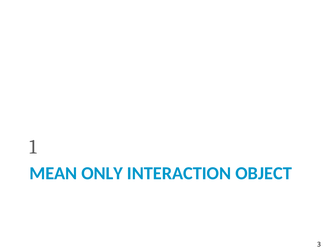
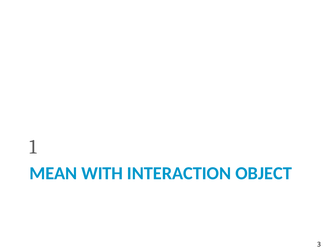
ONLY: ONLY -> WITH
